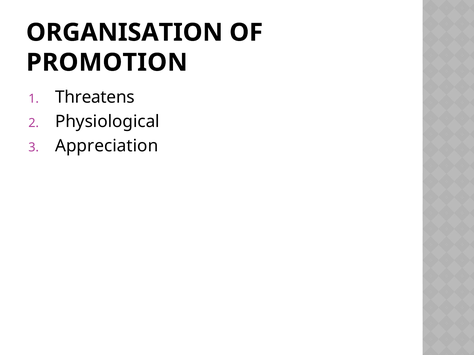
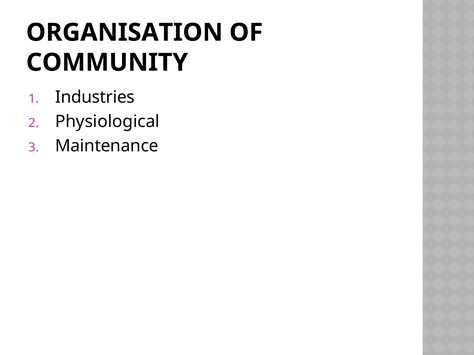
PROMOTION: PROMOTION -> COMMUNITY
Threatens: Threatens -> Industries
Appreciation: Appreciation -> Maintenance
